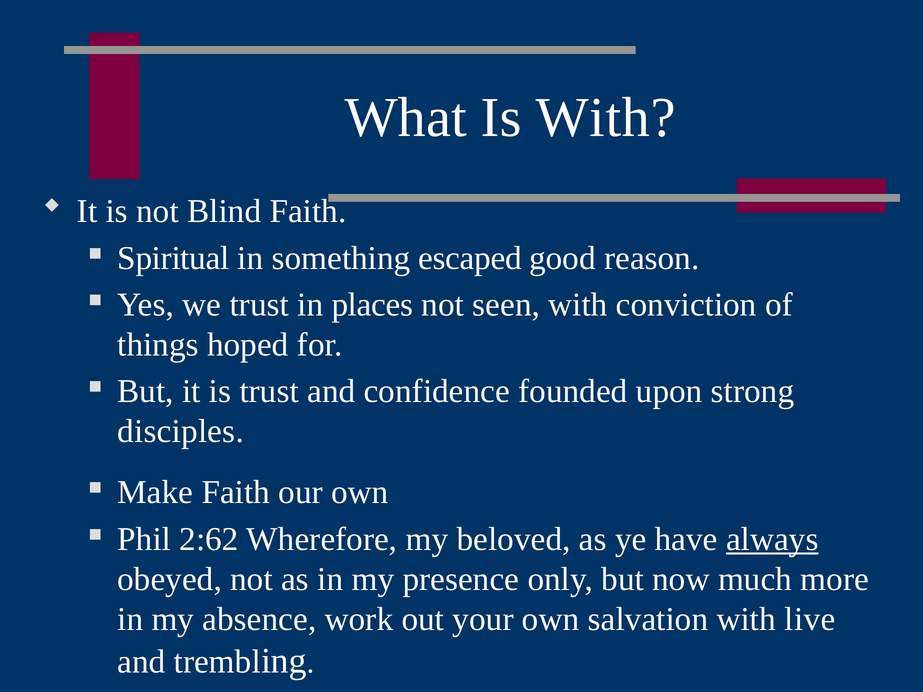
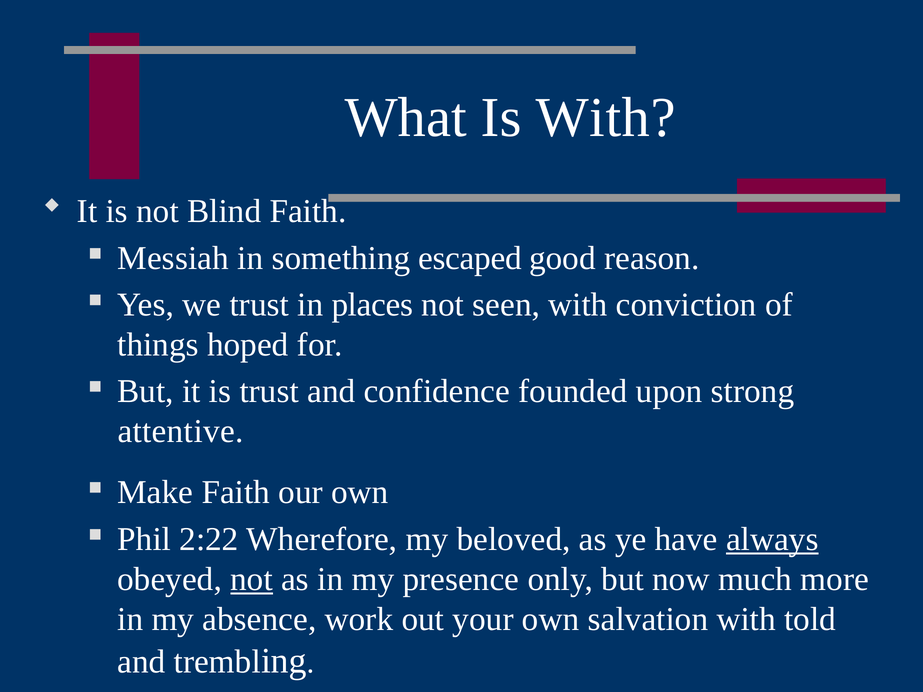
Spiritual: Spiritual -> Messiah
disciples: disciples -> attentive
2:62: 2:62 -> 2:22
not at (252, 579) underline: none -> present
live: live -> told
